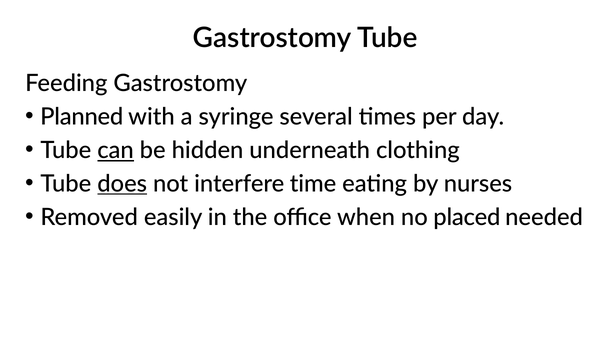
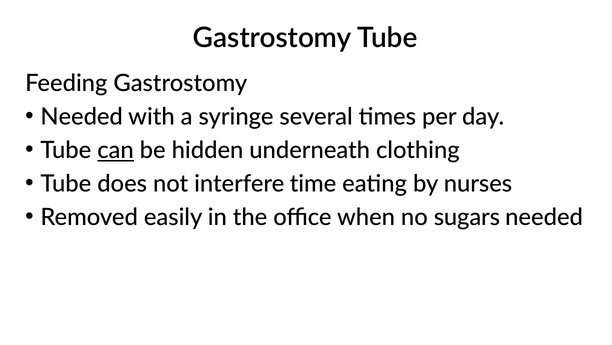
Planned at (82, 117): Planned -> Needed
does underline: present -> none
placed: placed -> sugars
